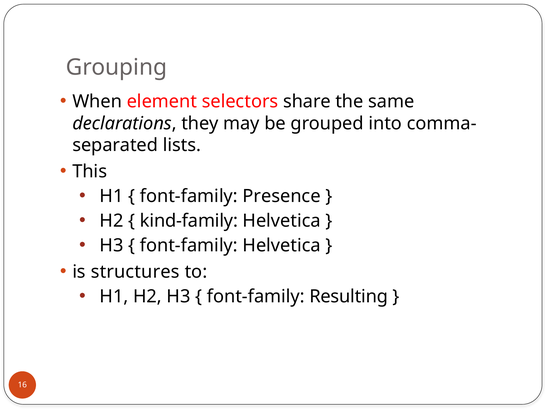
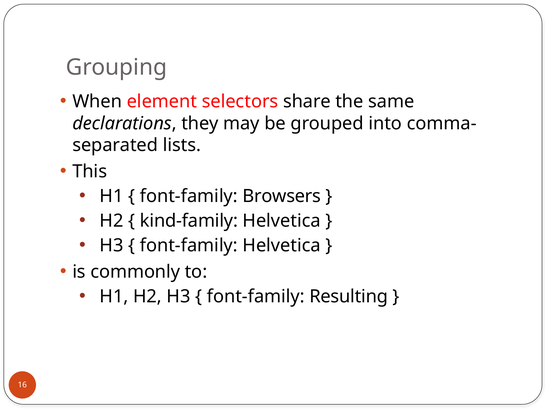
Presence: Presence -> Browsers
structures: structures -> commonly
